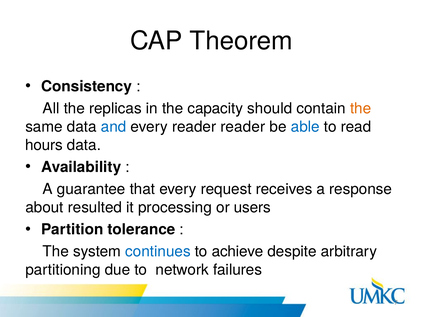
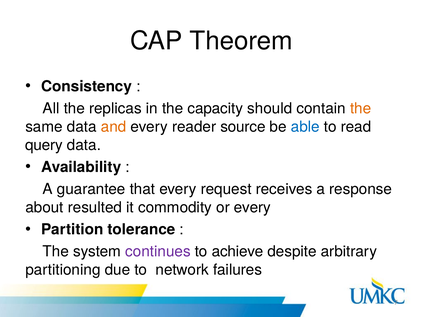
and colour: blue -> orange
reader reader: reader -> source
hours: hours -> query
processing: processing -> commodity
or users: users -> every
continues colour: blue -> purple
